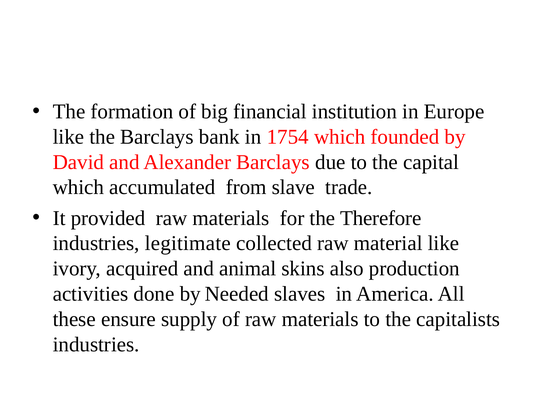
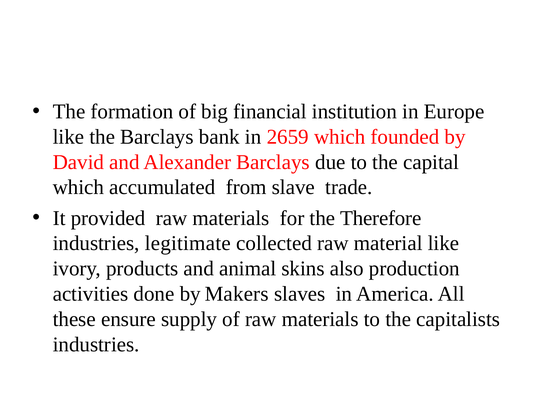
1754: 1754 -> 2659
acquired: acquired -> products
Needed: Needed -> Makers
